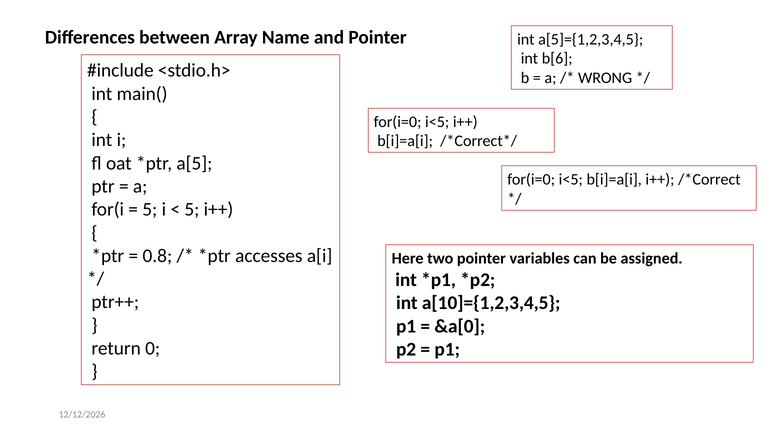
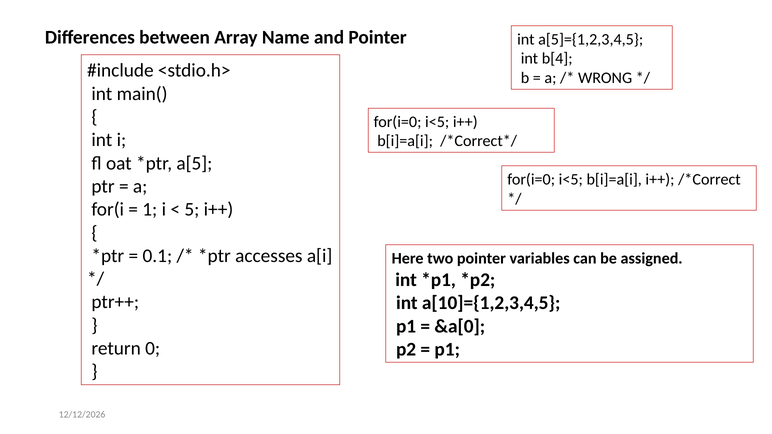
b[6: b[6 -> b[4
5 at (150, 210): 5 -> 1
0.8: 0.8 -> 0.1
